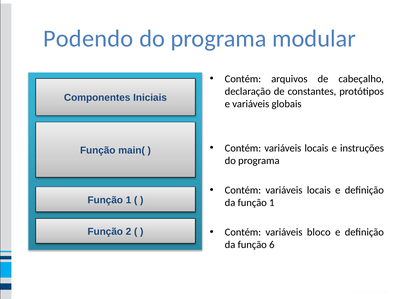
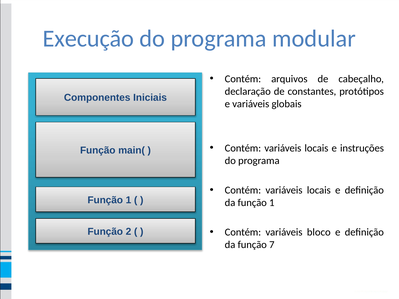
Podendo: Podendo -> Execução
6: 6 -> 7
